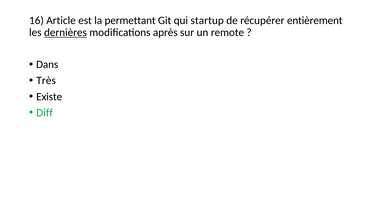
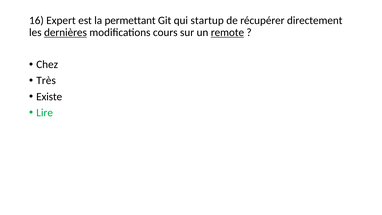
Article: Article -> Expert
entièrement: entièrement -> directement
après: après -> cours
remote underline: none -> present
Dans: Dans -> Chez
Diff: Diff -> Lire
